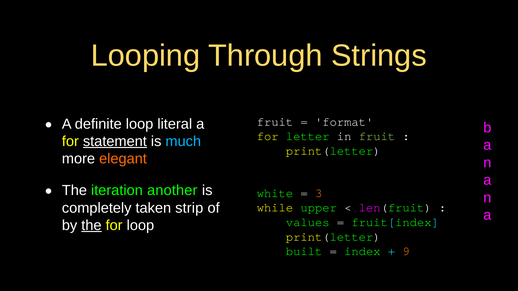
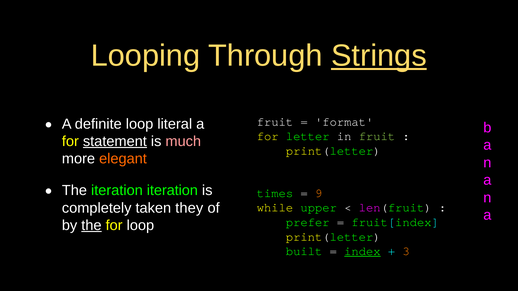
Strings underline: none -> present
much colour: light blue -> pink
iteration another: another -> iteration
white: white -> times
3: 3 -> 9
strip: strip -> they
values: values -> prefer
index underline: none -> present
9: 9 -> 3
